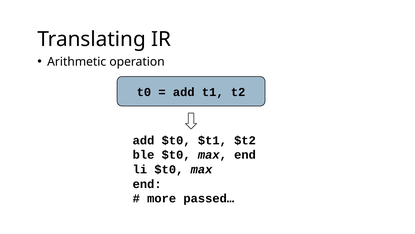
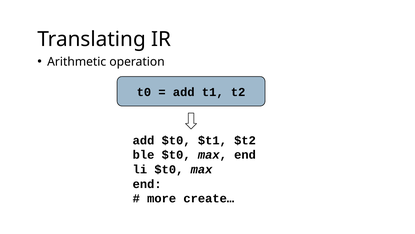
passed…: passed… -> create…
